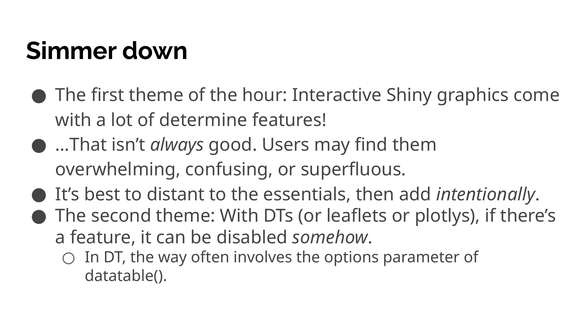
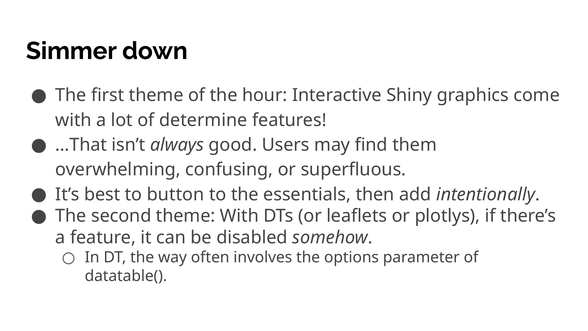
distant: distant -> button
